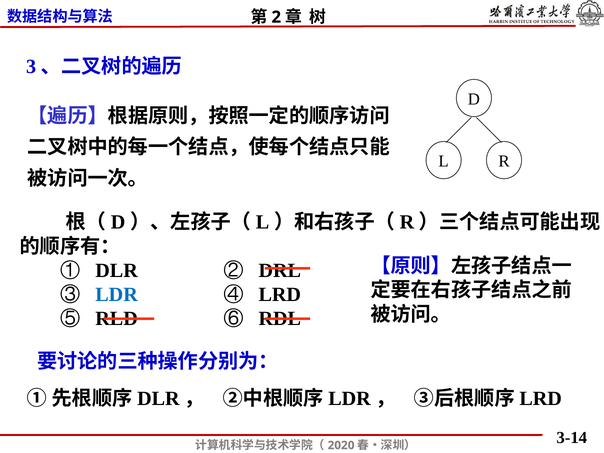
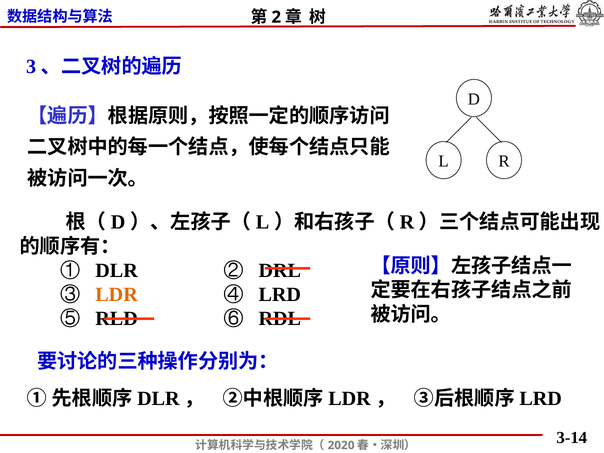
LDR colour: blue -> orange
